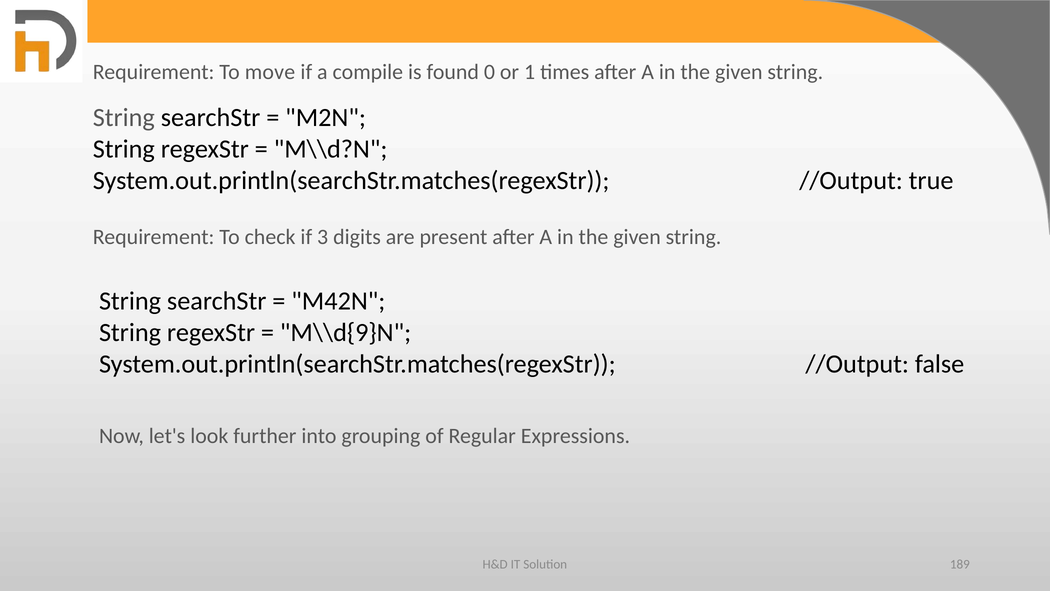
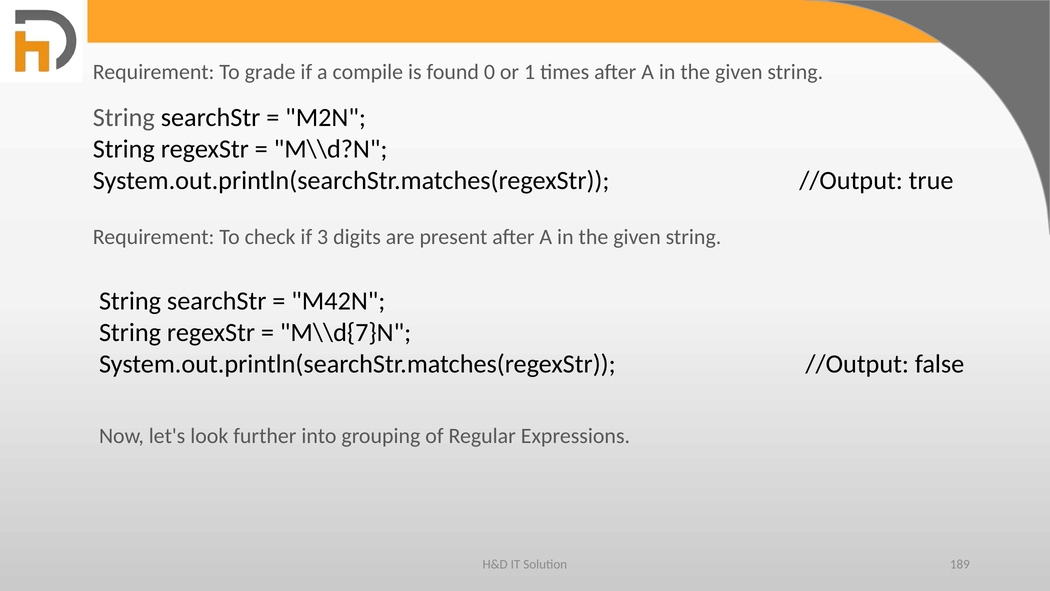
move: move -> grade
M\\d{9}N: M\\d{9}N -> M\\d{7}N
